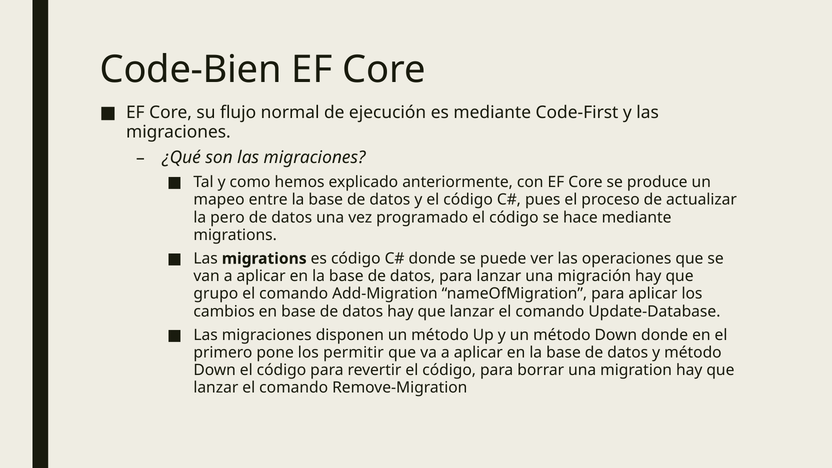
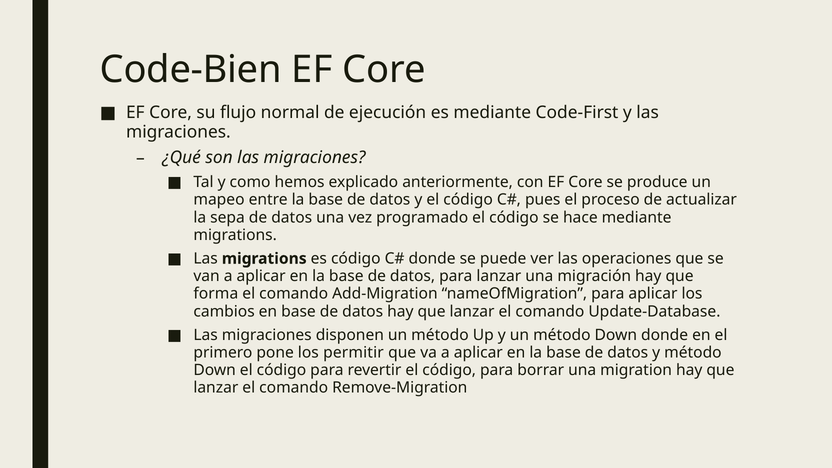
pero: pero -> sepa
grupo: grupo -> forma
